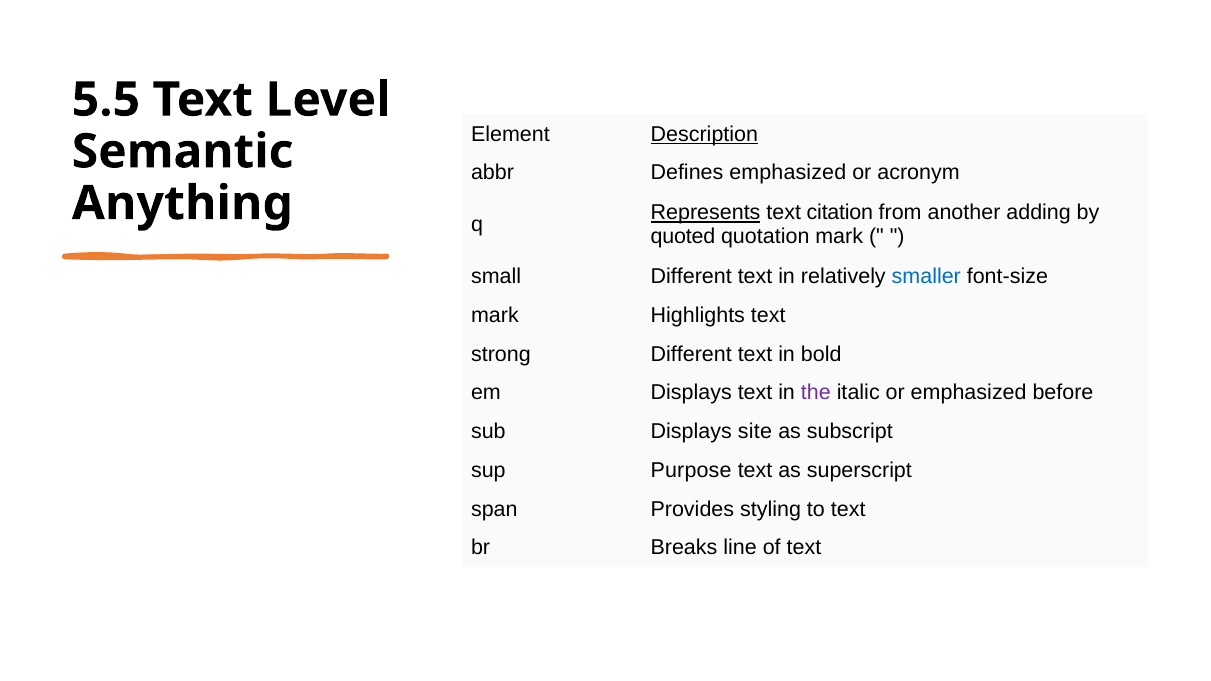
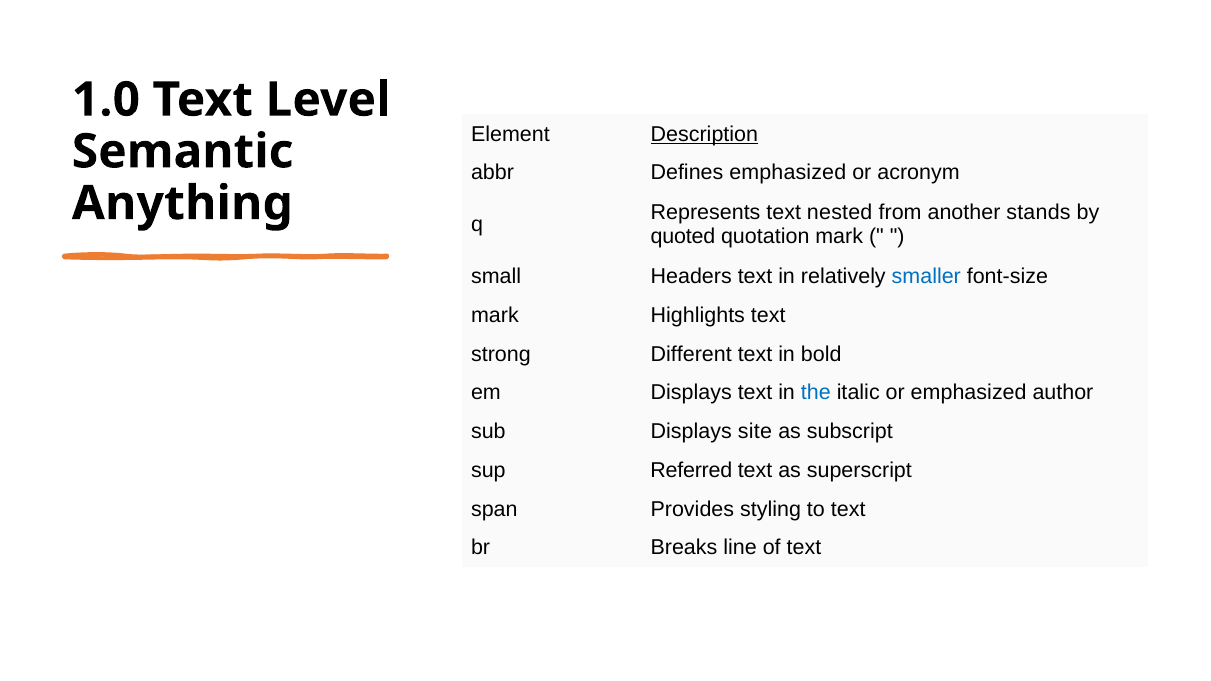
5.5: 5.5 -> 1.0
Represents underline: present -> none
citation: citation -> nested
adding: adding -> stands
small Different: Different -> Headers
the colour: purple -> blue
before: before -> author
Purpose: Purpose -> Referred
